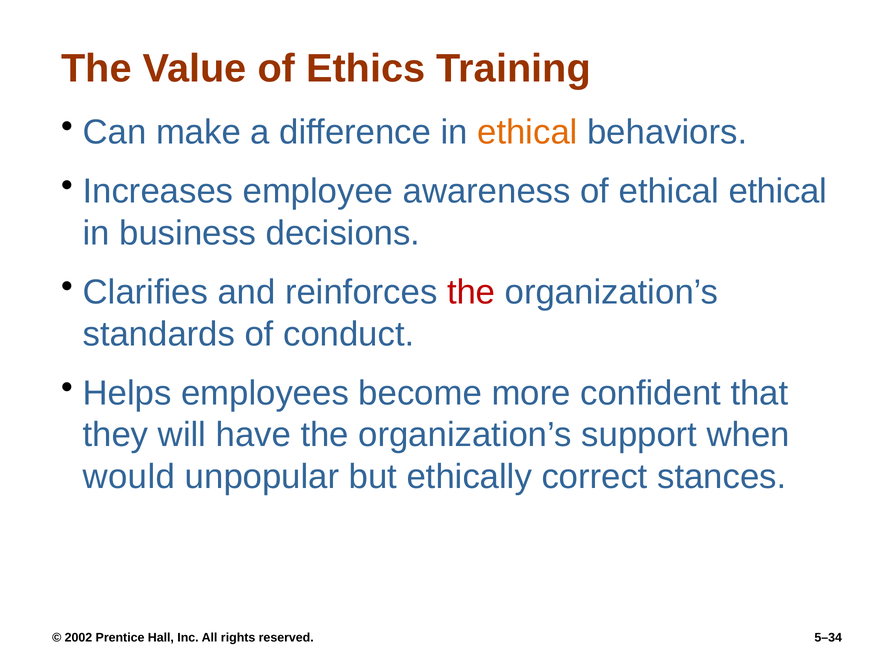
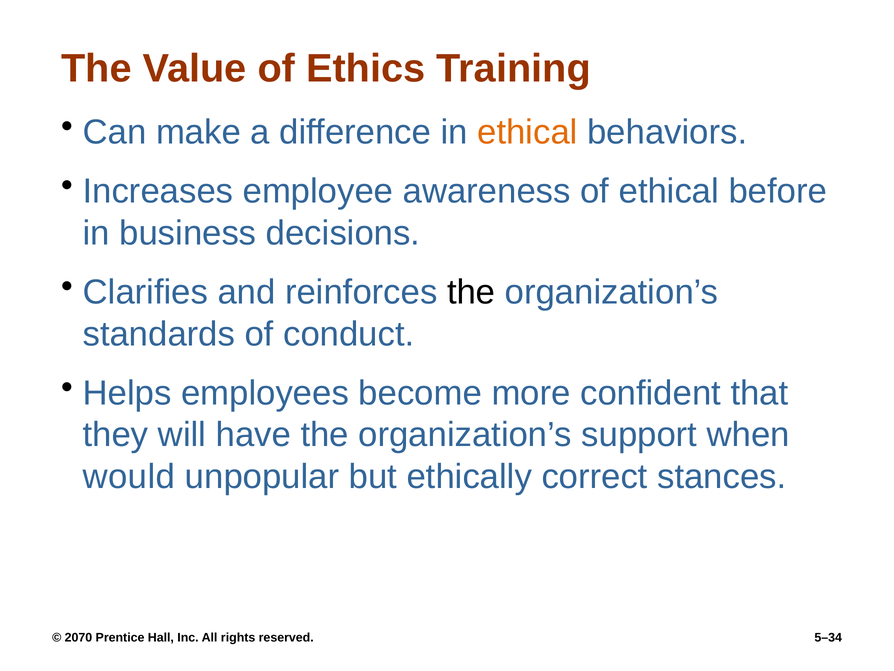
ethical ethical: ethical -> before
the at (471, 292) colour: red -> black
2002: 2002 -> 2070
